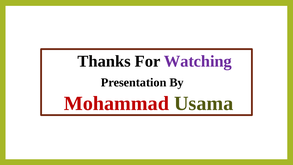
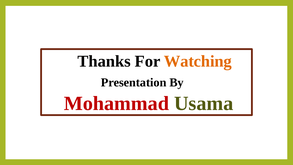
Watching colour: purple -> orange
